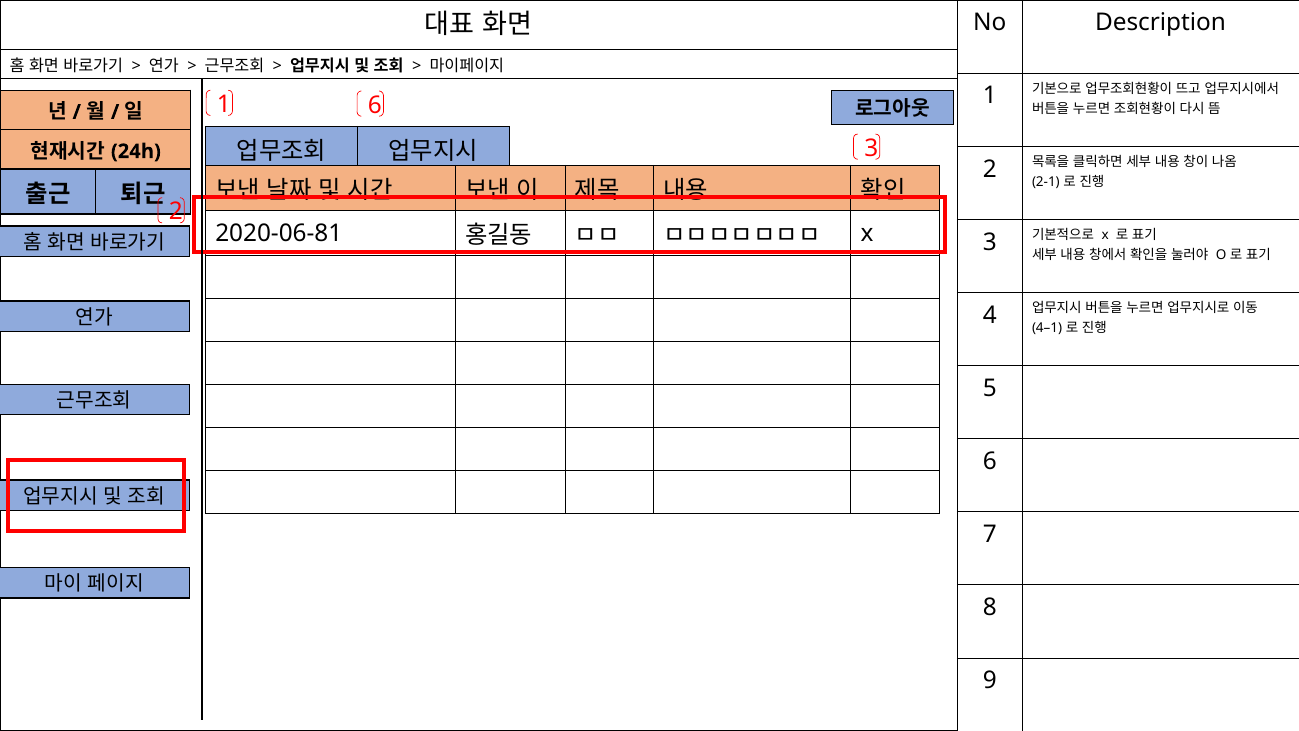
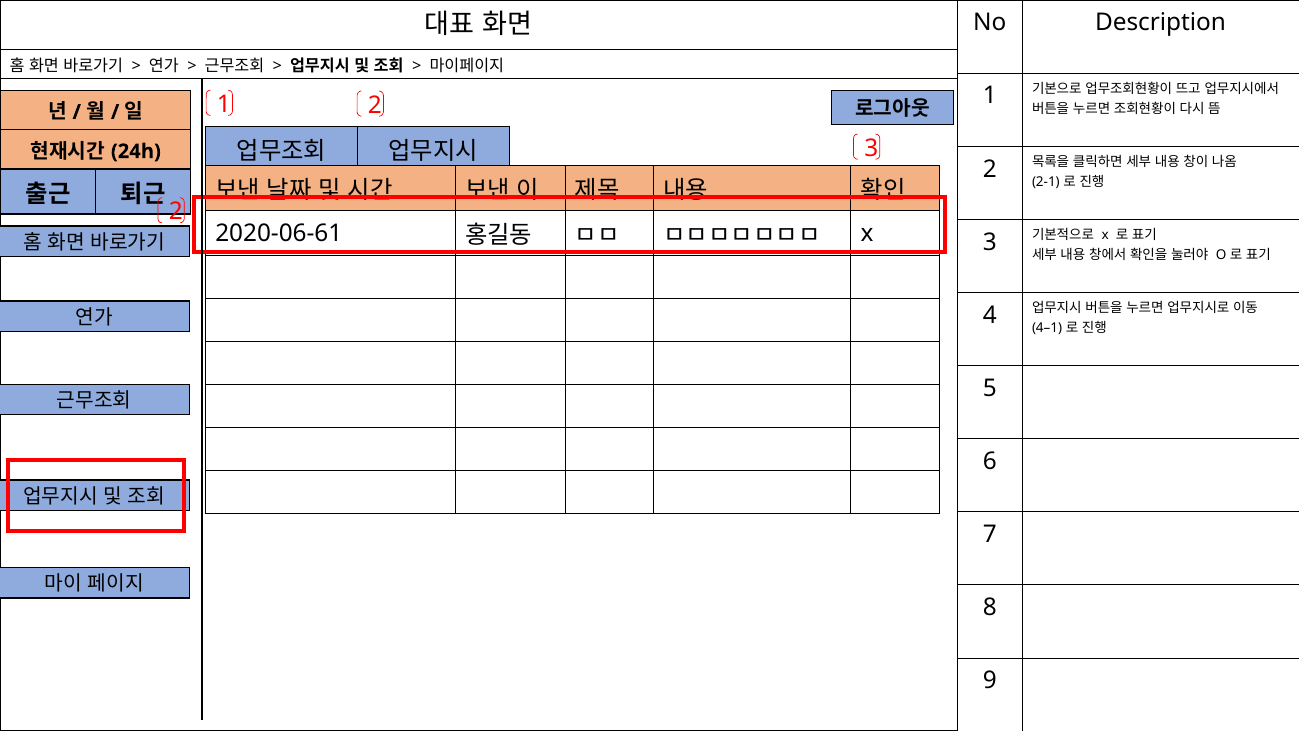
1 6: 6 -> 2
2020-06-81: 2020-06-81 -> 2020-06-61
